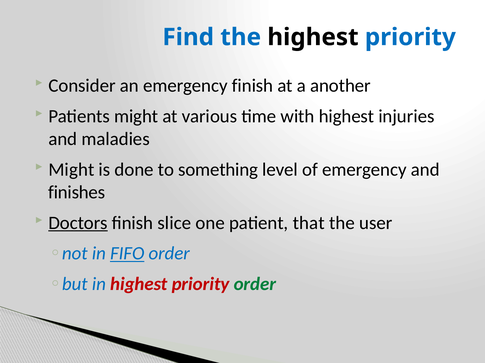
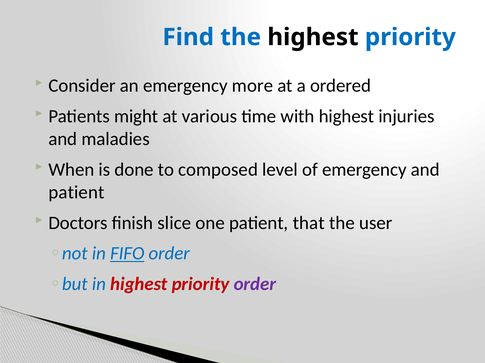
emergency finish: finish -> more
another: another -> ordered
Might at (71, 170): Might -> When
something: something -> composed
finishes at (77, 193): finishes -> patient
Doctors underline: present -> none
order at (255, 285) colour: green -> purple
